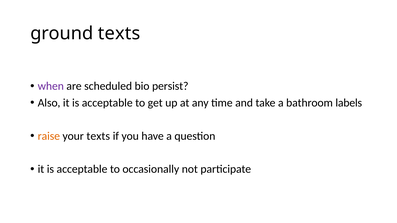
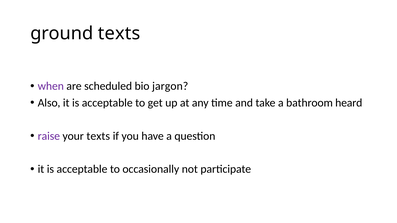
persist: persist -> jargon
labels: labels -> heard
raise colour: orange -> purple
